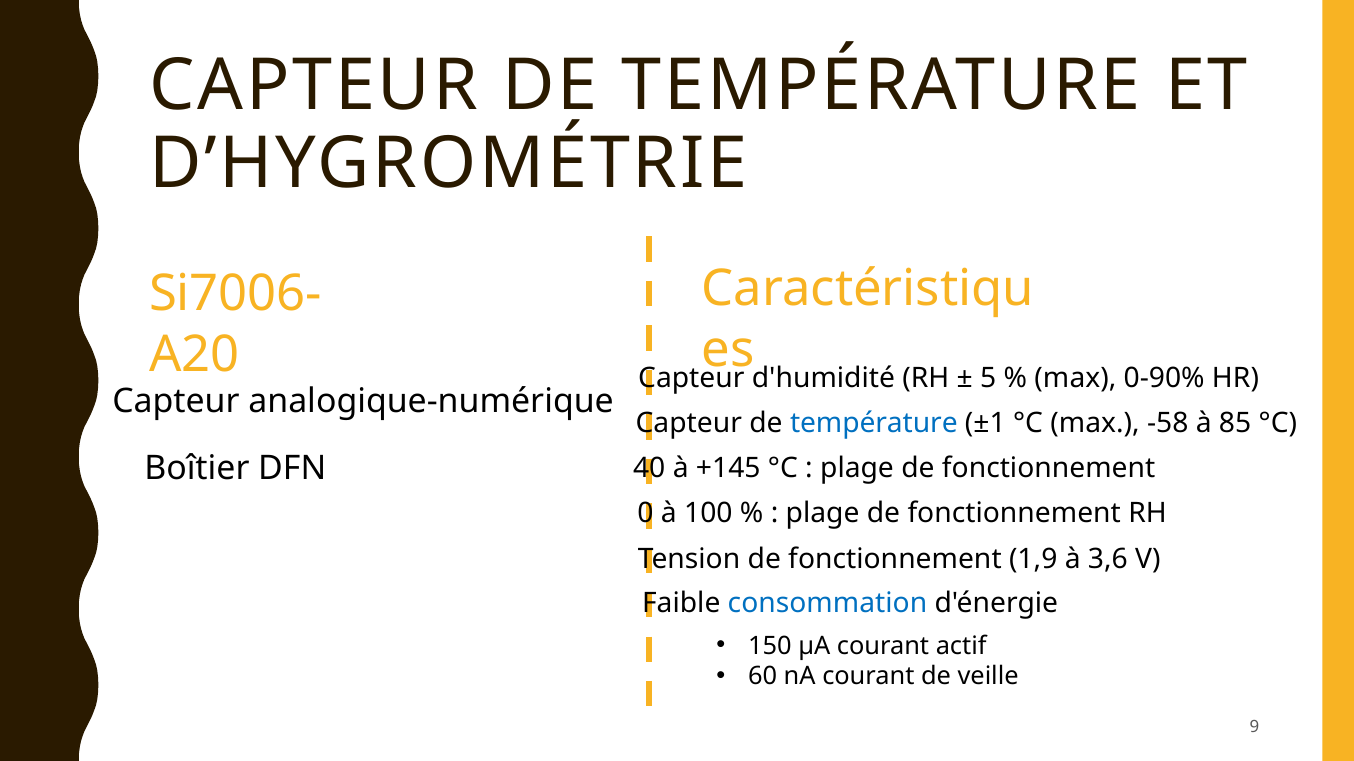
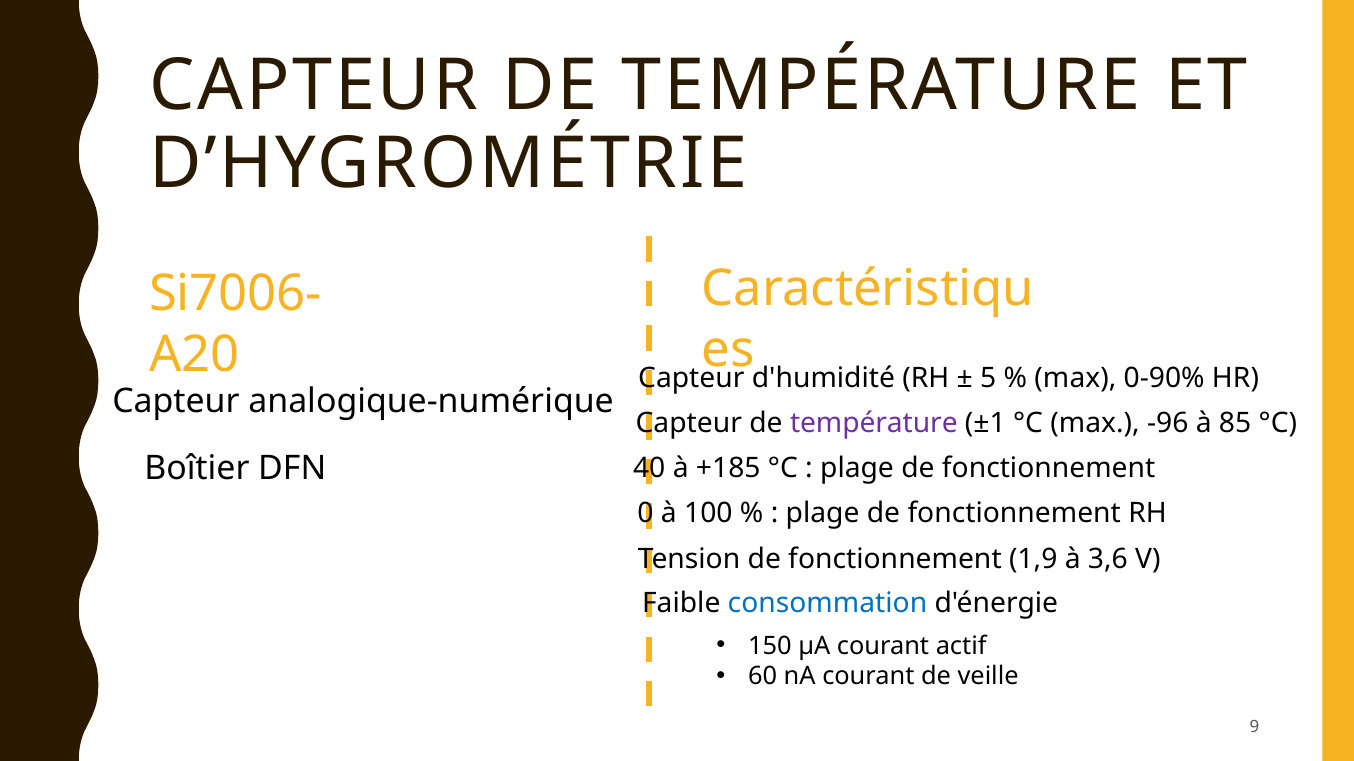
température at (874, 424) colour: blue -> purple
-58: -58 -> -96
+145: +145 -> +185
